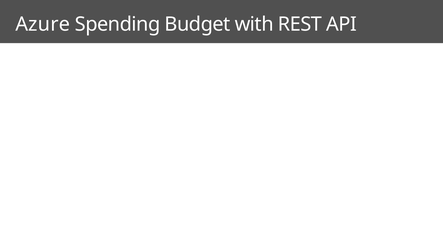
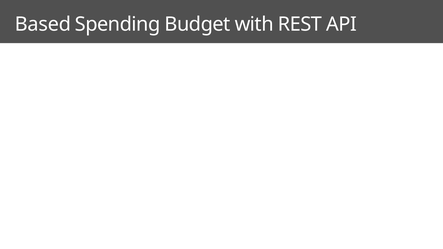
Azure: Azure -> Based
